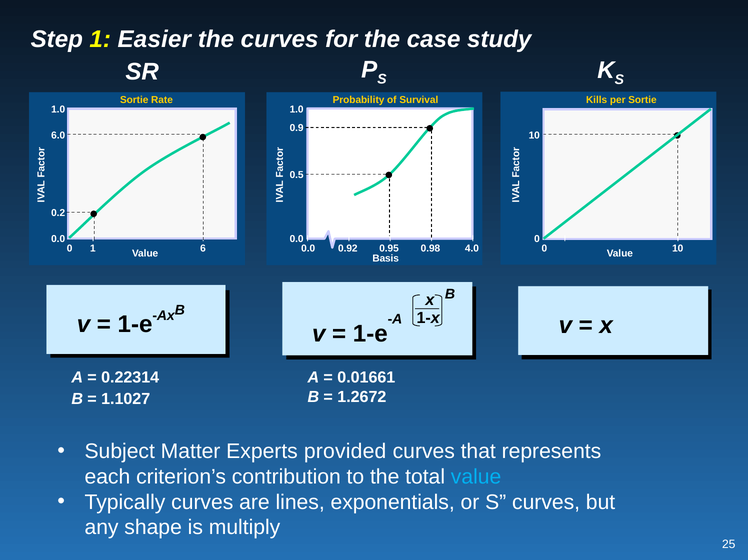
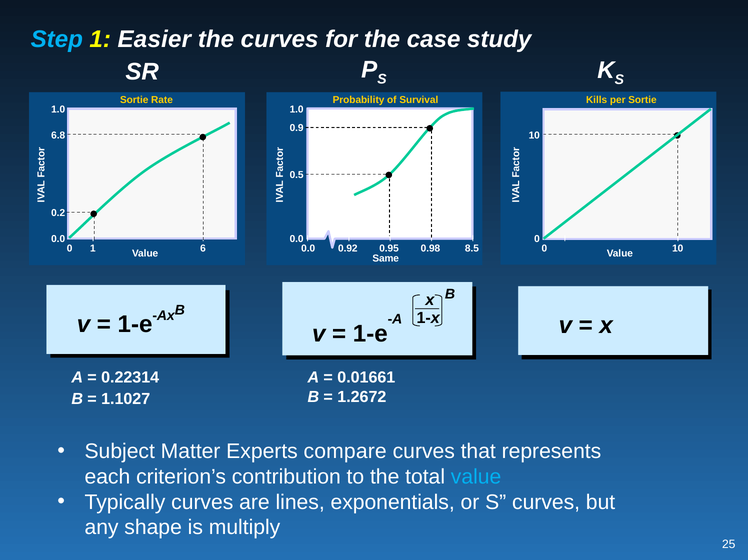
Step colour: white -> light blue
6.0: 6.0 -> 6.8
4.0: 4.0 -> 8.5
Basis: Basis -> Same
provided: provided -> compare
